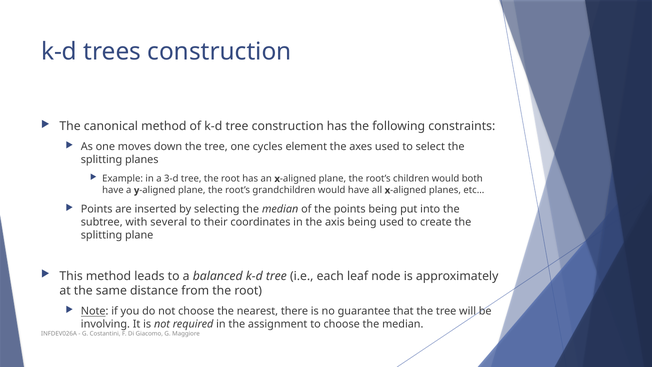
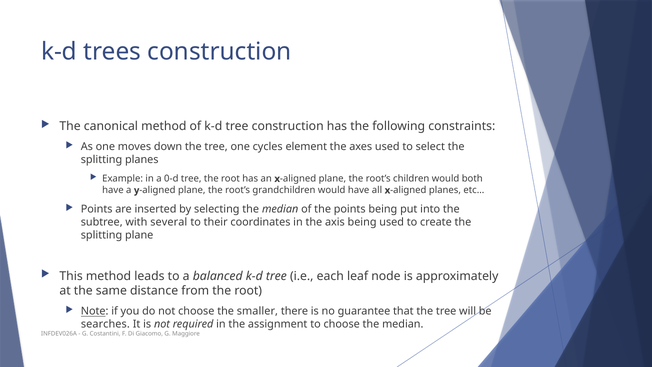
3-d: 3-d -> 0-d
nearest: nearest -> smaller
involving: involving -> searches
